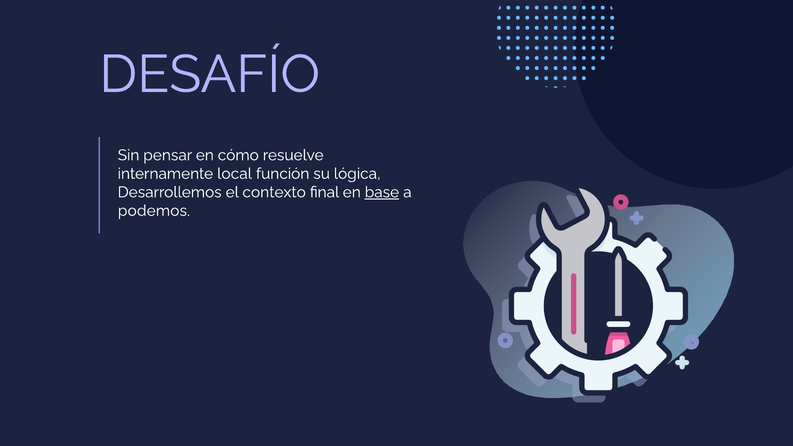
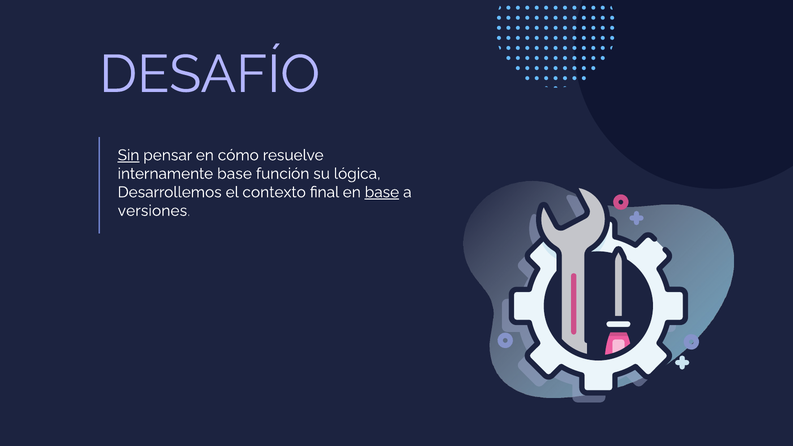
Sin underline: none -> present
internamente local: local -> base
podemos: podemos -> versiones
